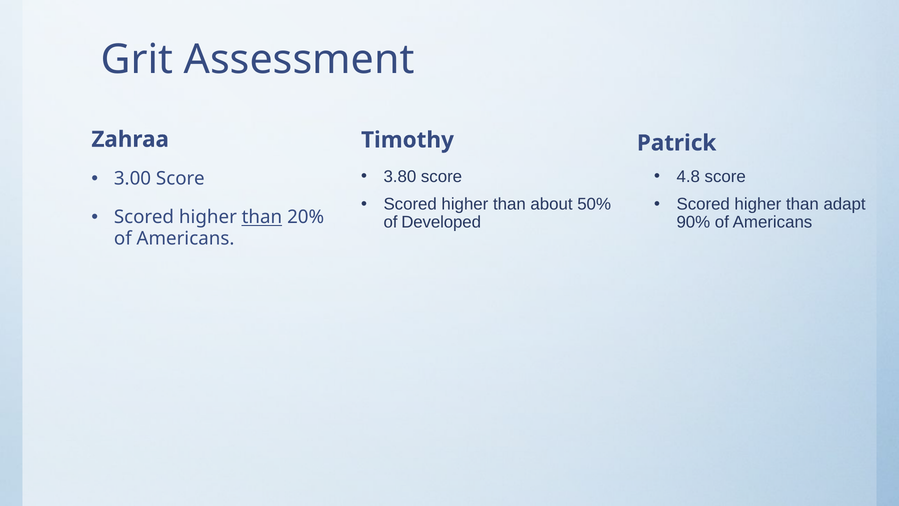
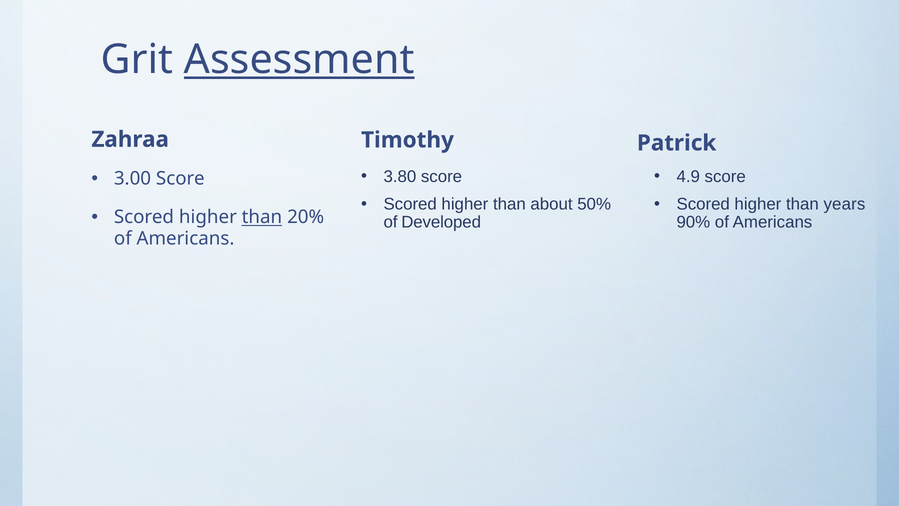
Assessment underline: none -> present
4.8: 4.8 -> 4.9
adapt: adapt -> years
